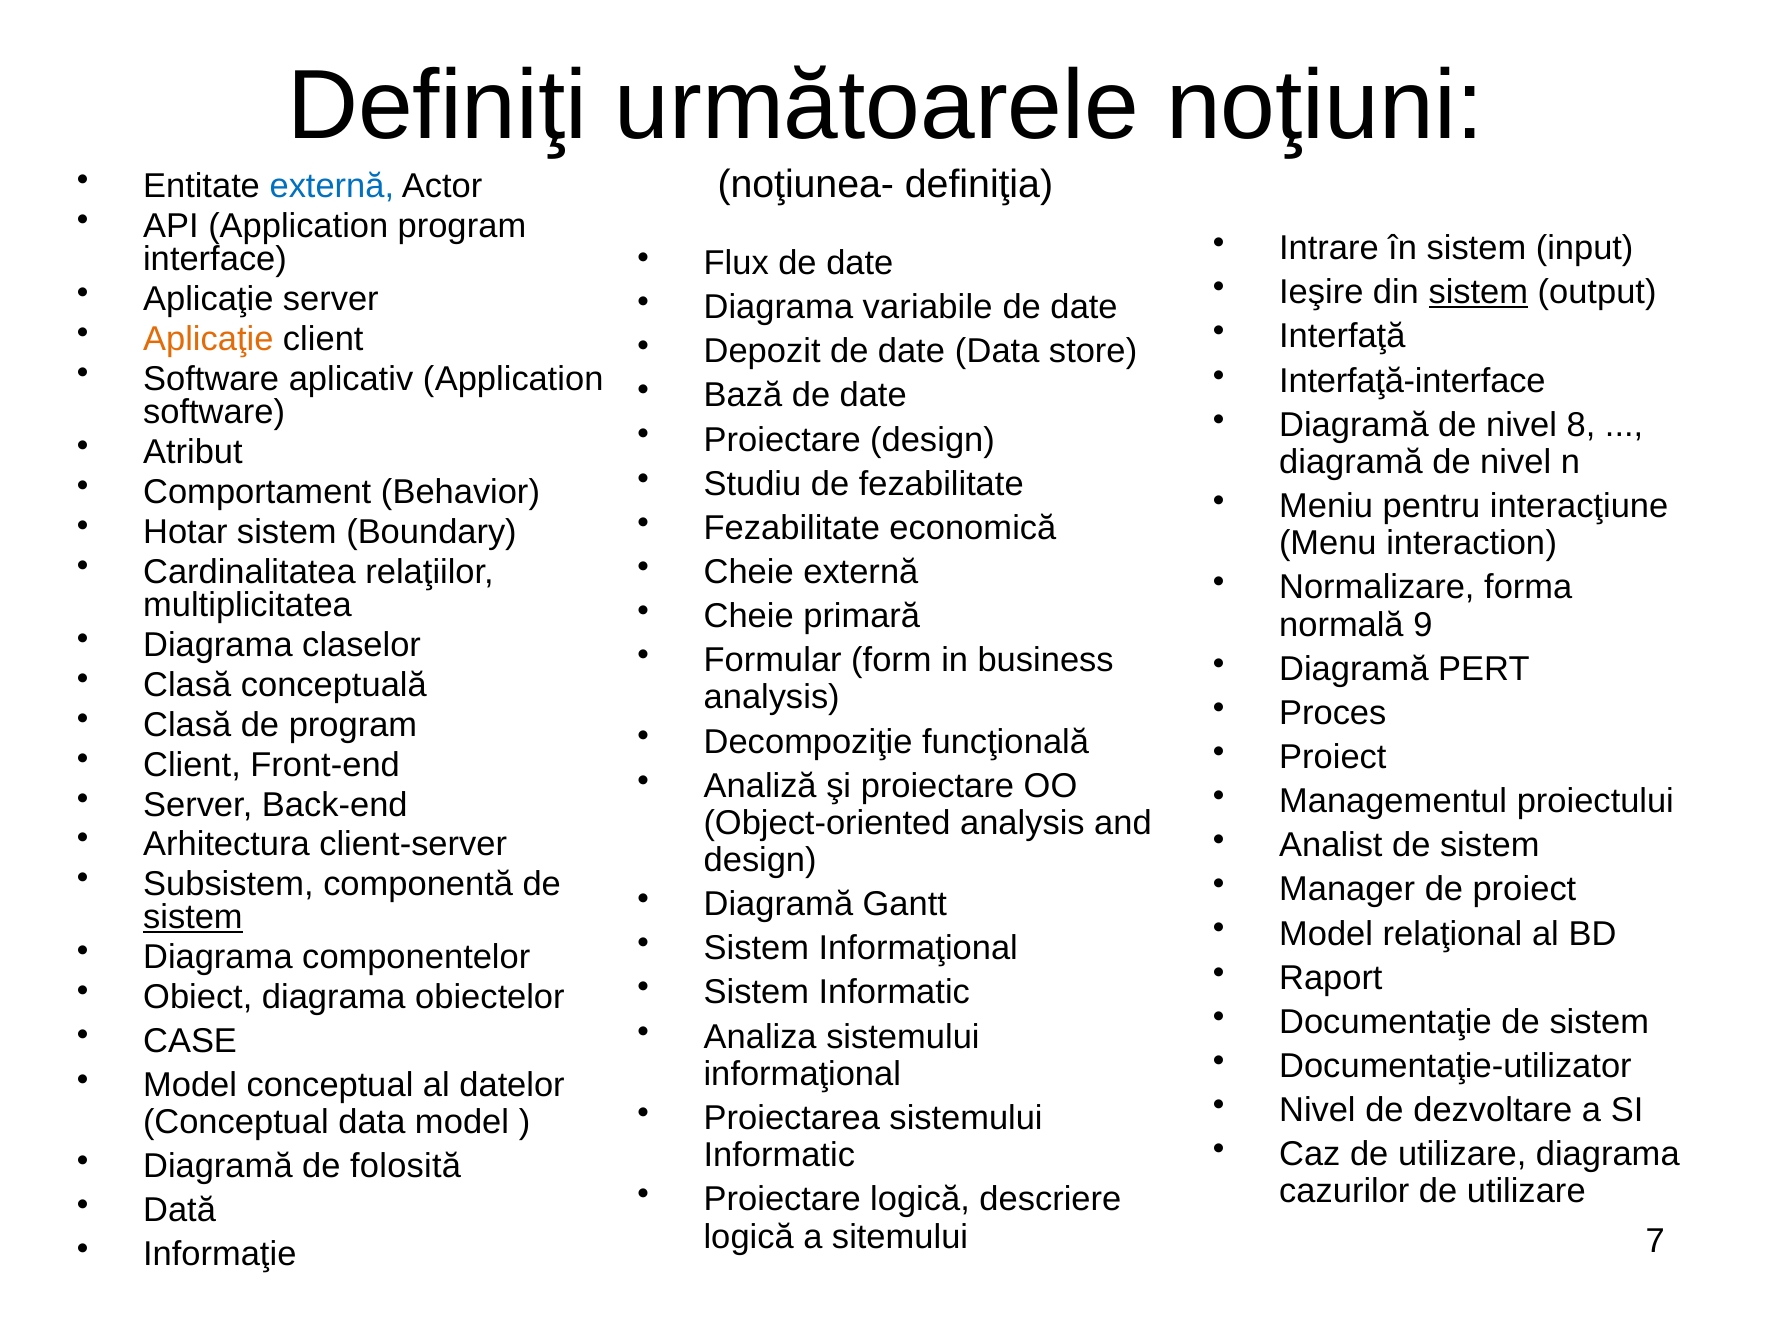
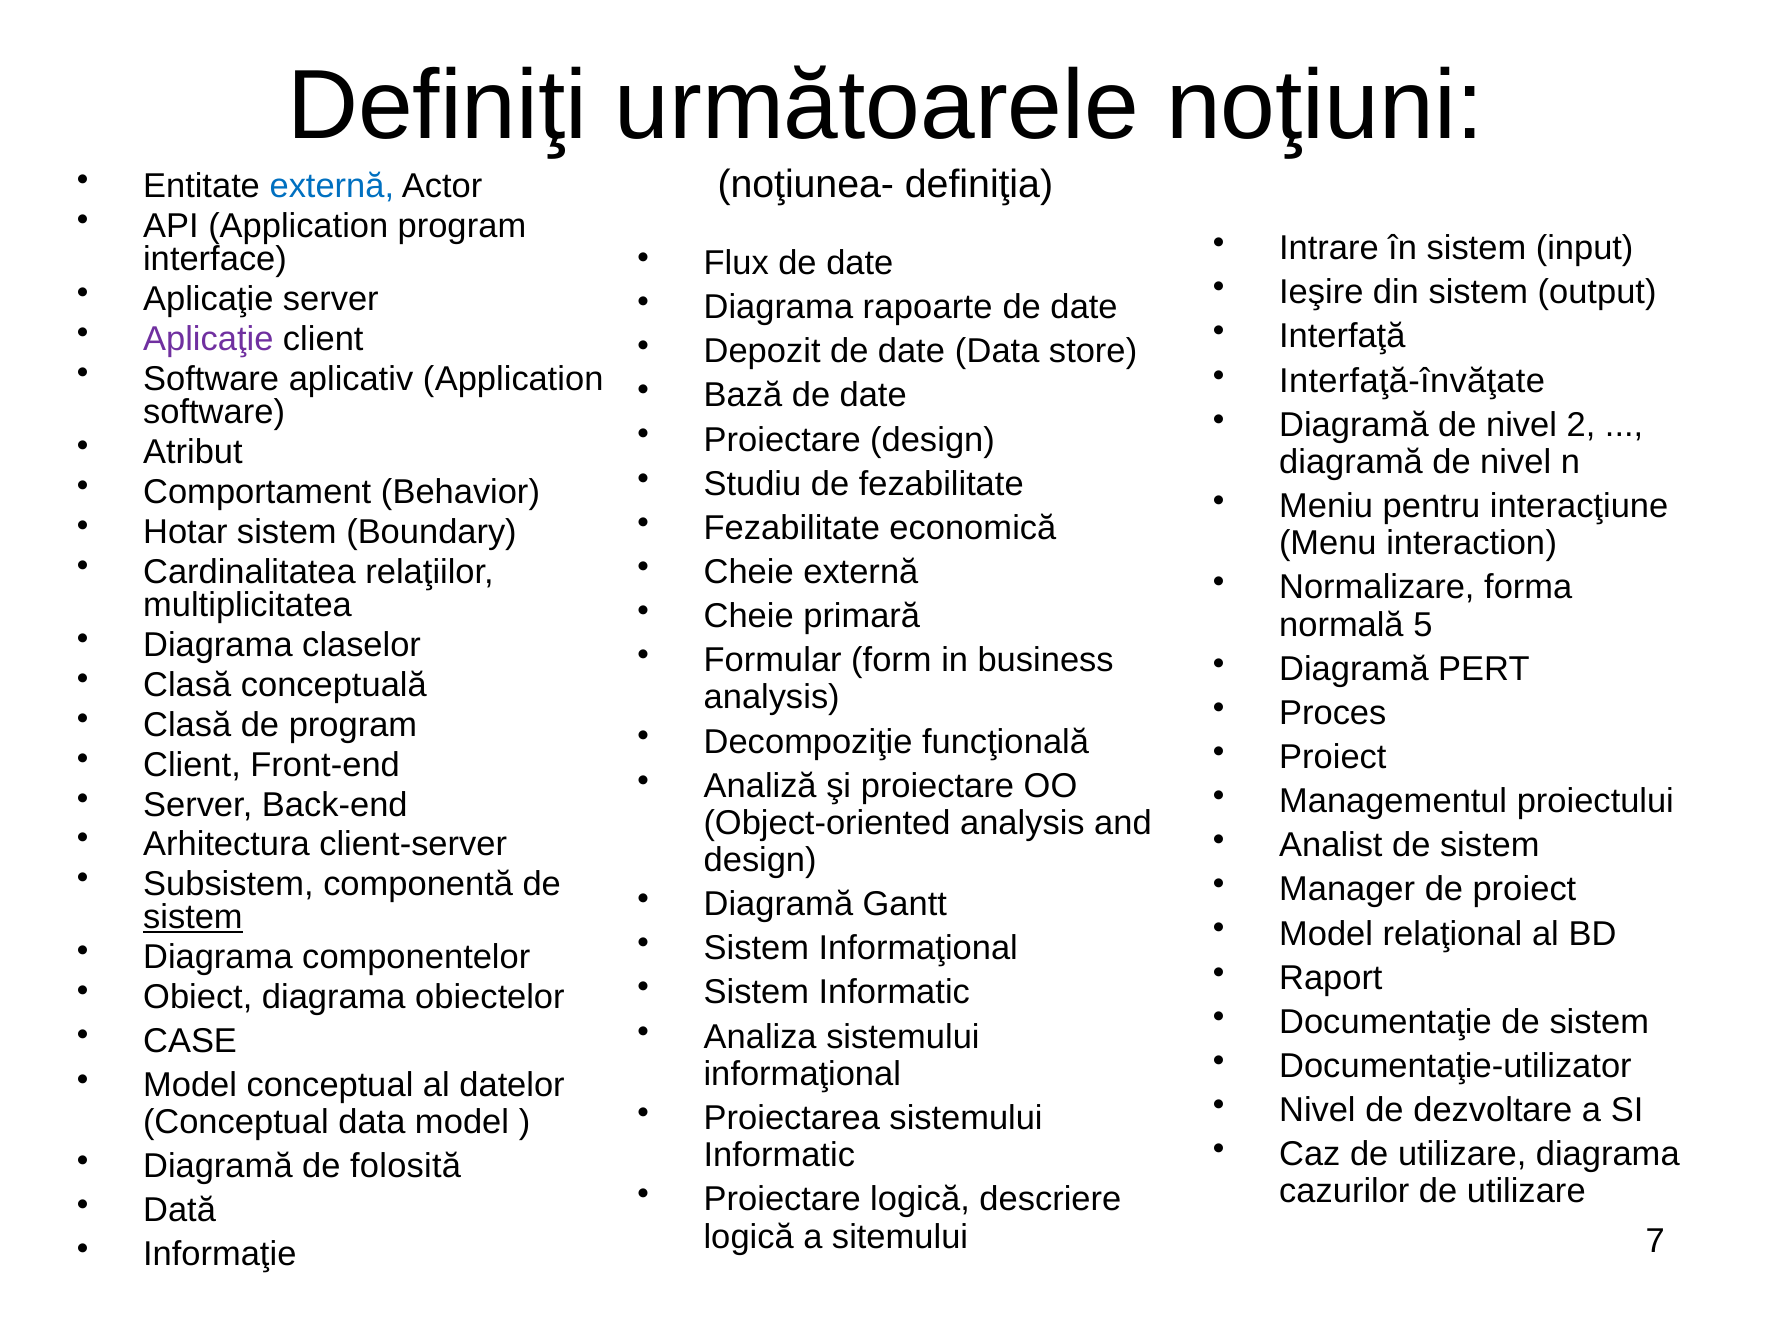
sistem at (1478, 293) underline: present -> none
variabile: variabile -> rapoarte
Aplicaţie at (208, 339) colour: orange -> purple
Interfaţă-interface: Interfaţă-interface -> Interfaţă-învăţate
8: 8 -> 2
9: 9 -> 5
